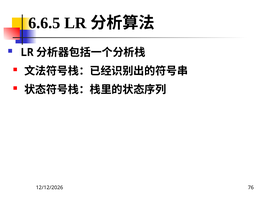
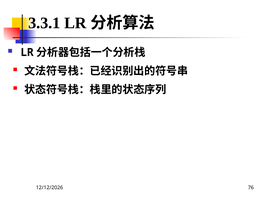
6.6.5: 6.6.5 -> 3.3.1
